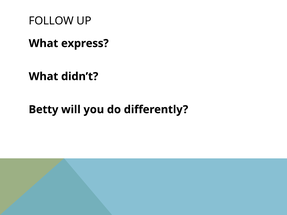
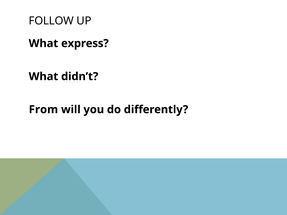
Betty: Betty -> From
